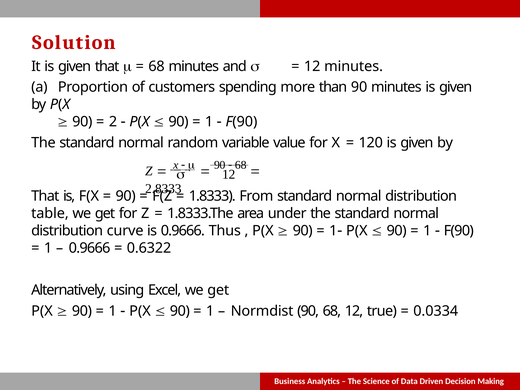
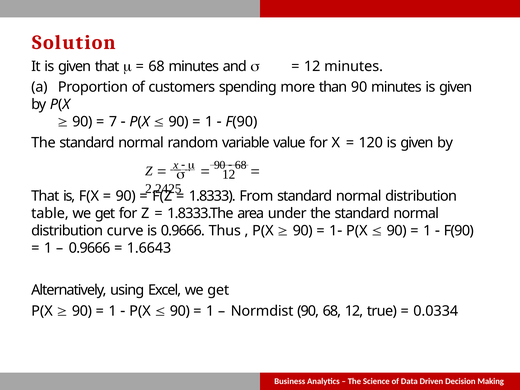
2: 2 -> 7
2.8333: 2.8333 -> 2.2425
0.6322: 0.6322 -> 1.6643
